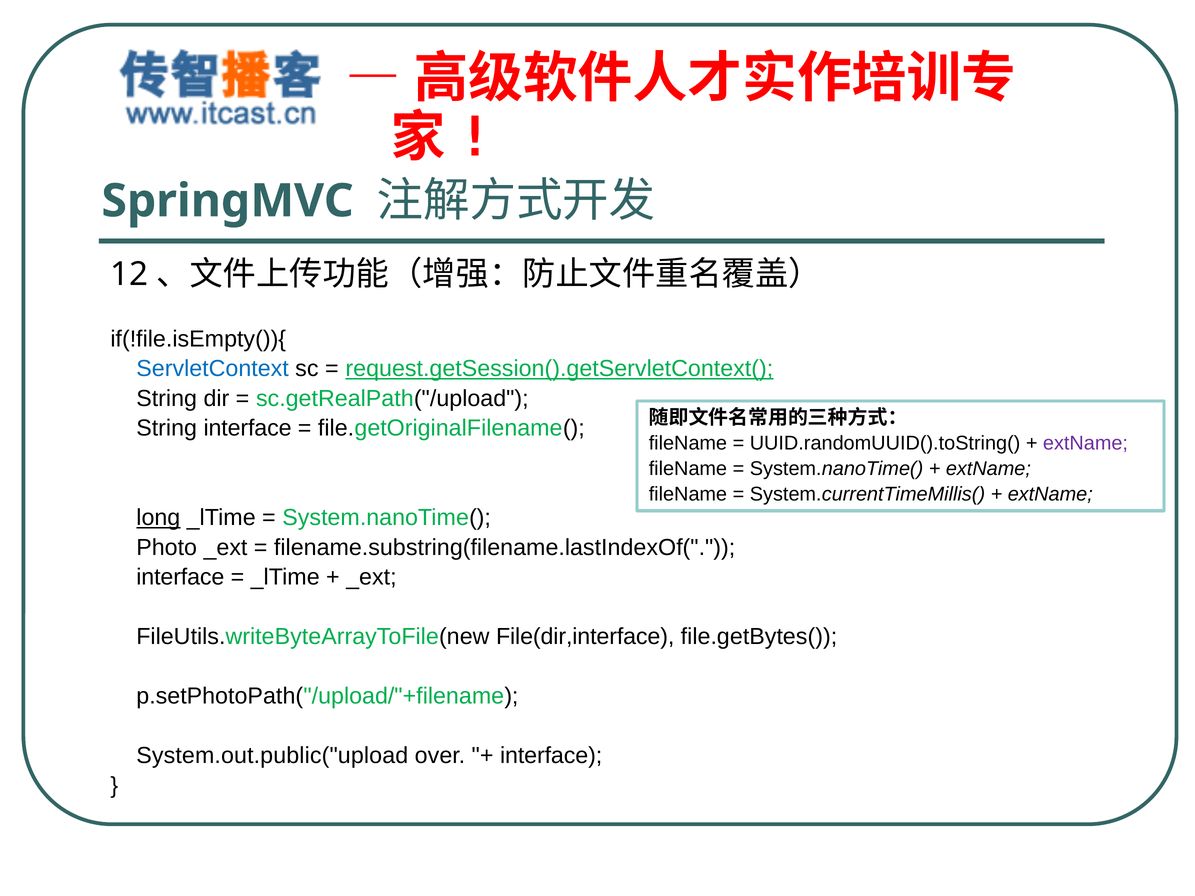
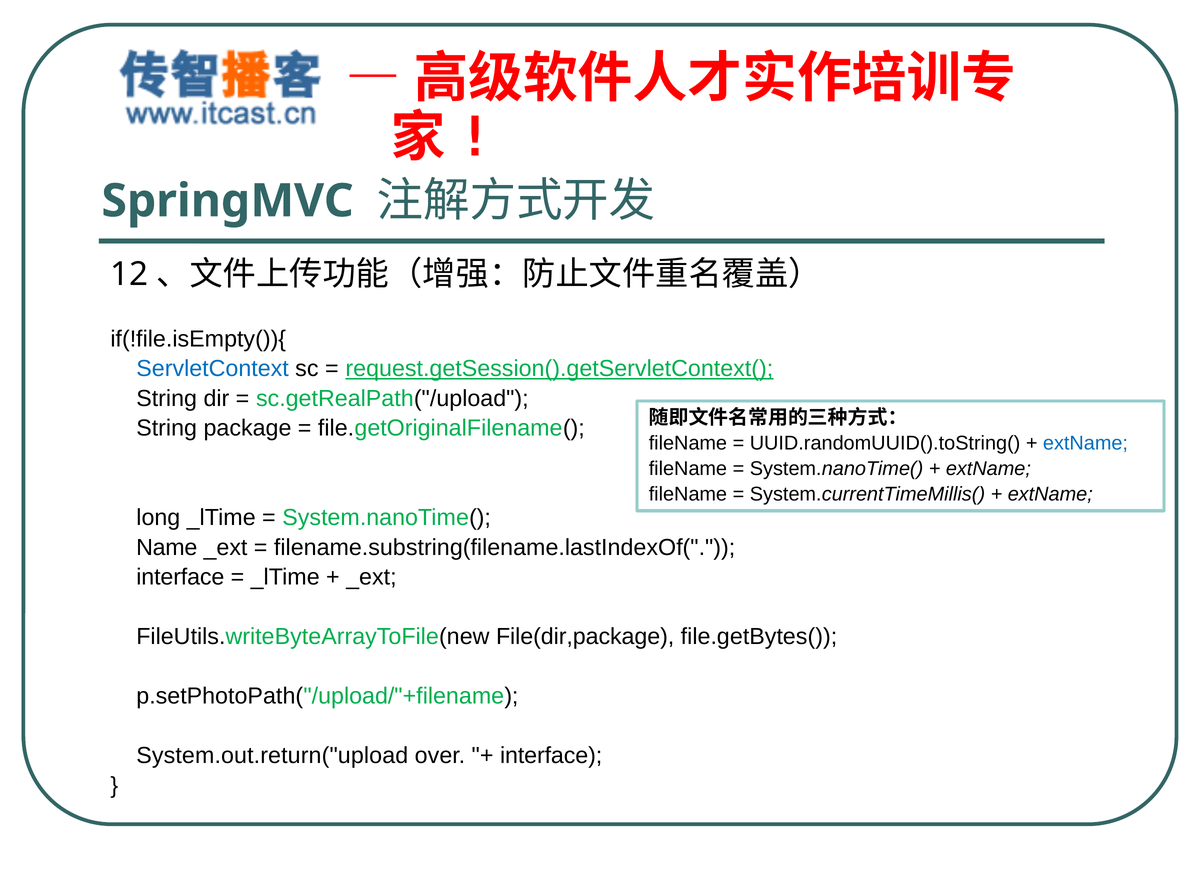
String interface: interface -> package
extName at (1085, 443) colour: purple -> blue
long underline: present -> none
Photo: Photo -> Name
File(dir,interface: File(dir,interface -> File(dir,package
System.out.public("upload: System.out.public("upload -> System.out.return("upload
